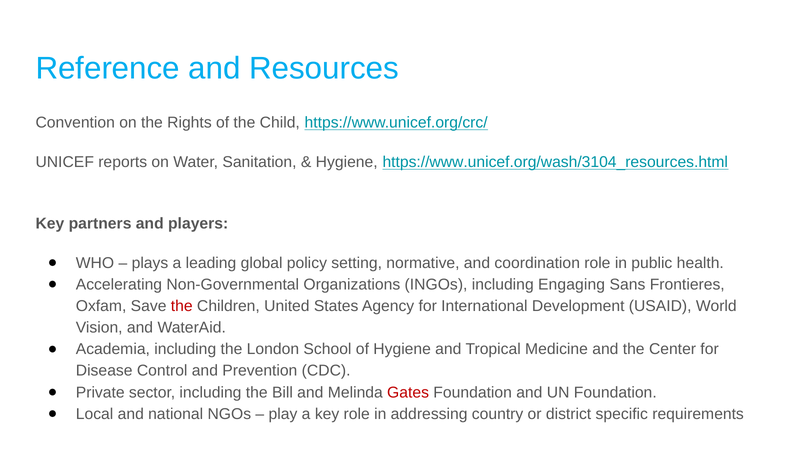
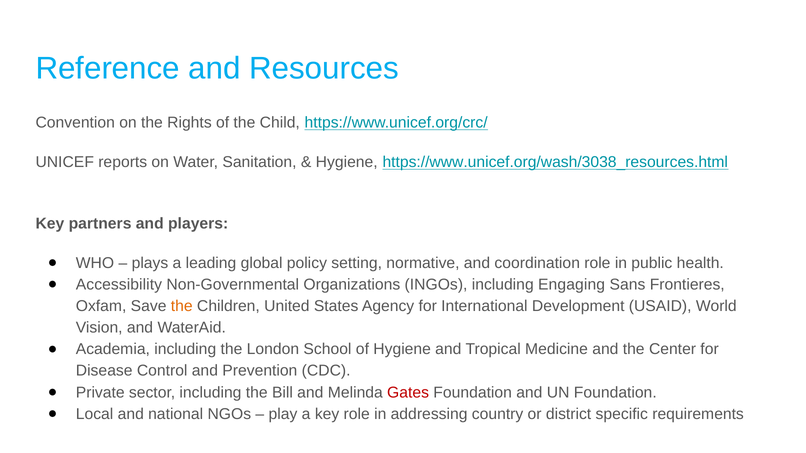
https://www.unicef.org/wash/3104_resources.html: https://www.unicef.org/wash/3104_resources.html -> https://www.unicef.org/wash/3038_resources.html
Accelerating: Accelerating -> Accessibility
the at (182, 306) colour: red -> orange
